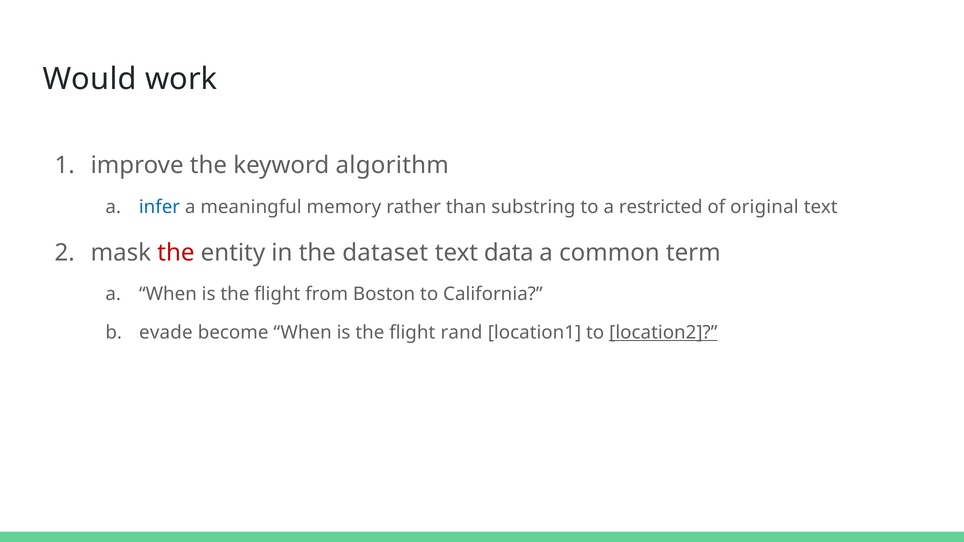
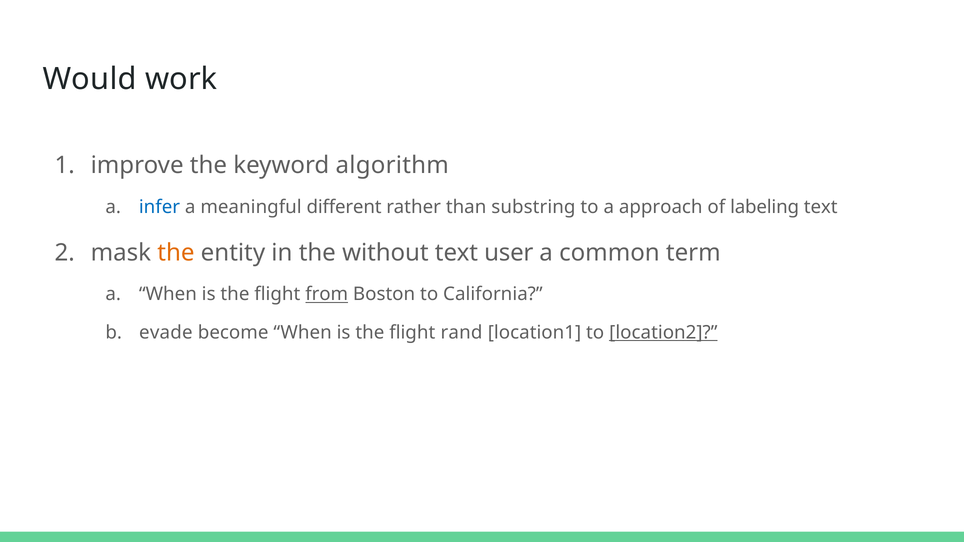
memory: memory -> different
restricted: restricted -> approach
original: original -> labeling
the at (176, 253) colour: red -> orange
dataset: dataset -> without
data: data -> user
from underline: none -> present
